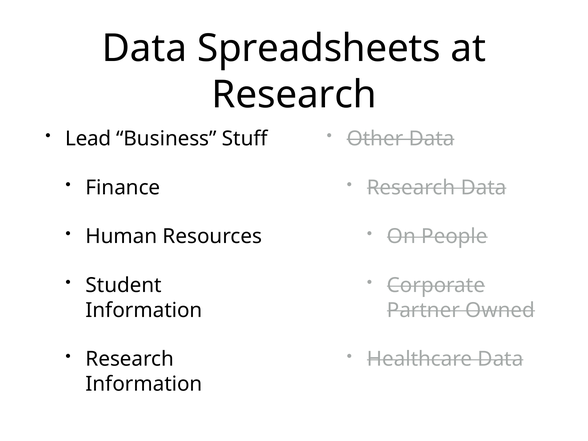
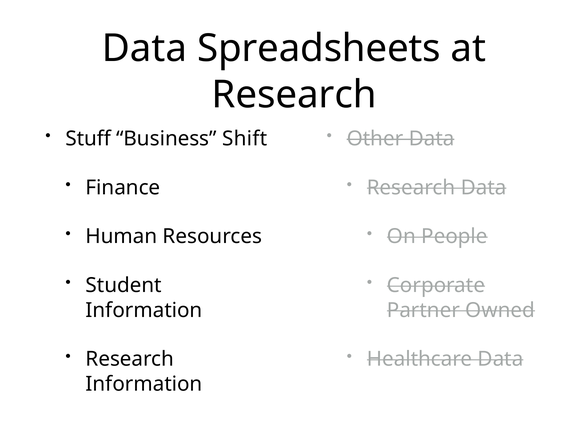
Lead: Lead -> Stuff
Stuff: Stuff -> Shift
